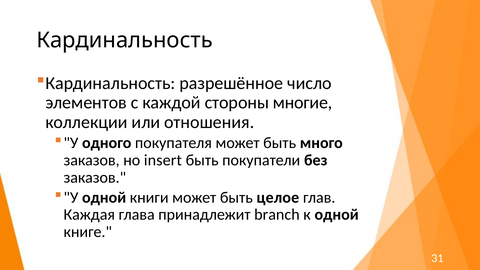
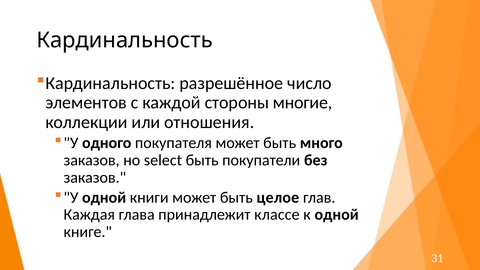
insert: insert -> select
branch: branch -> классе
